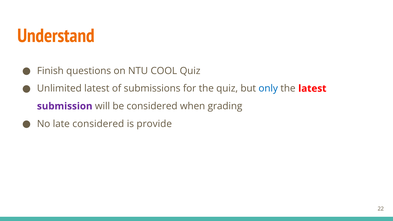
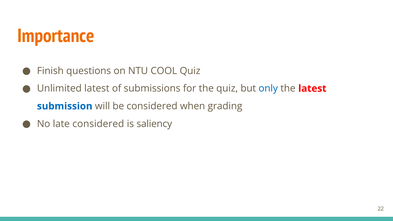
Understand: Understand -> Importance
submission colour: purple -> blue
provide: provide -> saliency
